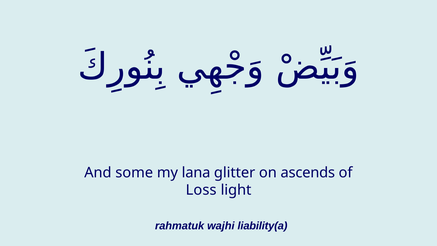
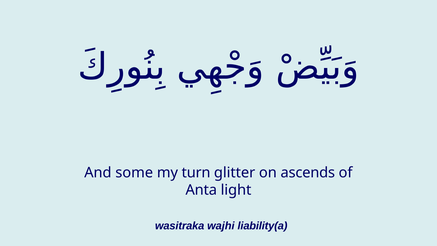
lana: lana -> turn
Loss: Loss -> Anta
rahmatuk: rahmatuk -> wasitraka
